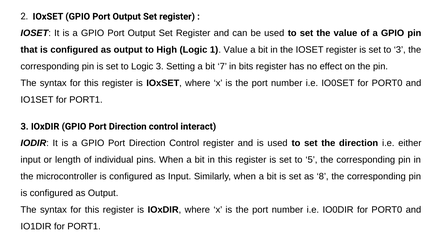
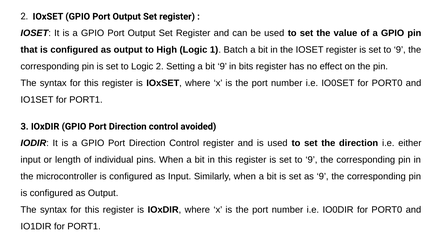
1 Value: Value -> Batch
3 at (400, 50): 3 -> 9
Logic 3: 3 -> 2
bit 7: 7 -> 9
interact: interact -> avoided
5 at (311, 160): 5 -> 9
as 8: 8 -> 9
